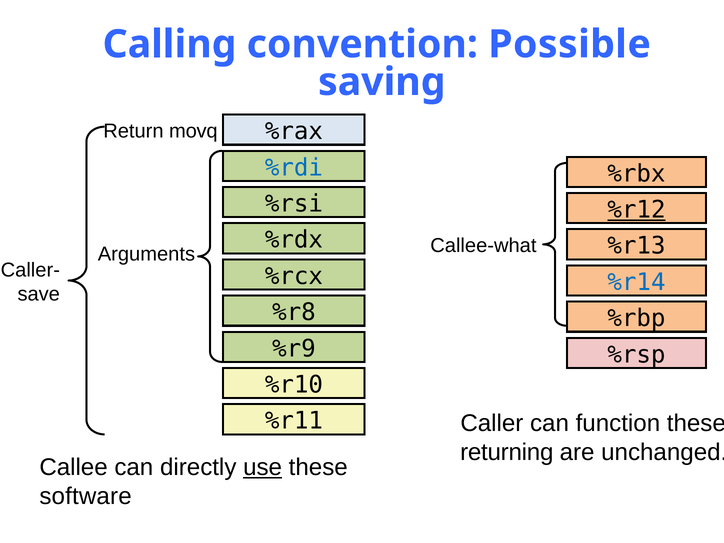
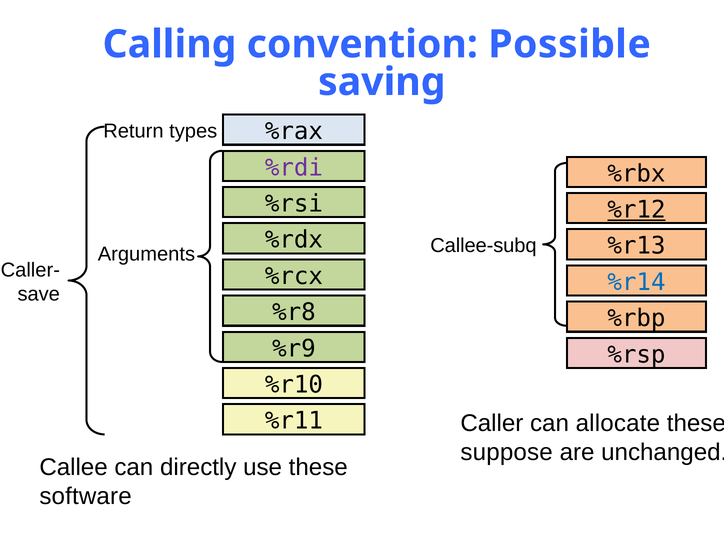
movq: movq -> types
%rdi colour: blue -> purple
Callee-what: Callee-what -> Callee-subq
function: function -> allocate
returning: returning -> suppose
use underline: present -> none
